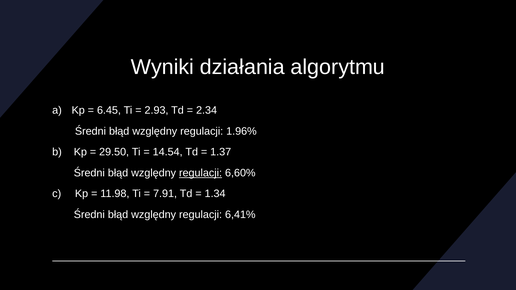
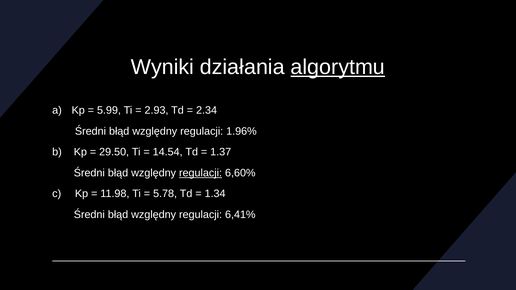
algorytmu underline: none -> present
6.45: 6.45 -> 5.99
7.91: 7.91 -> 5.78
